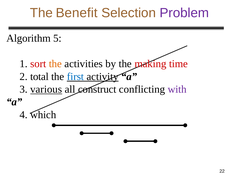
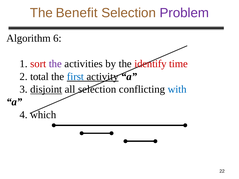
5: 5 -> 6
the at (55, 64) colour: orange -> purple
making: making -> identify
various: various -> disjoint
all construct: construct -> selection
with colour: purple -> blue
